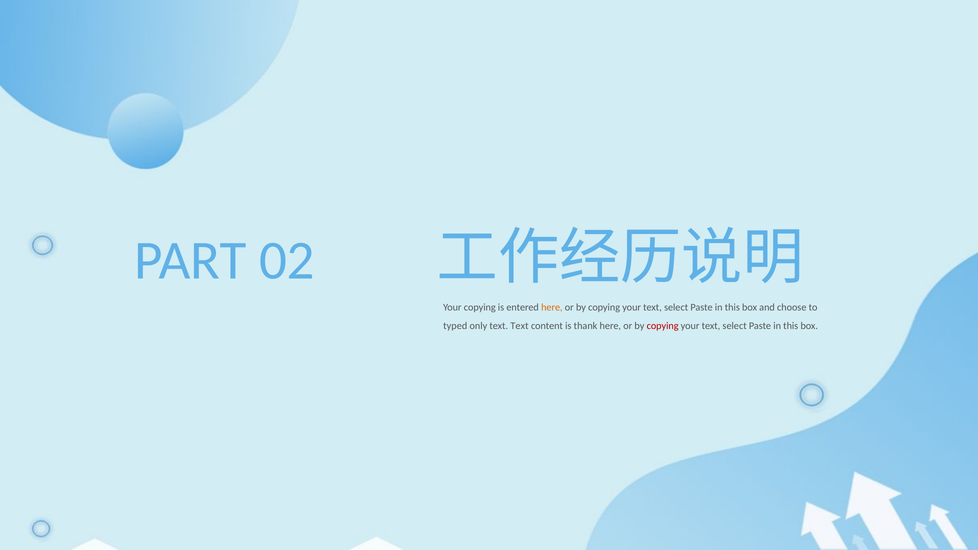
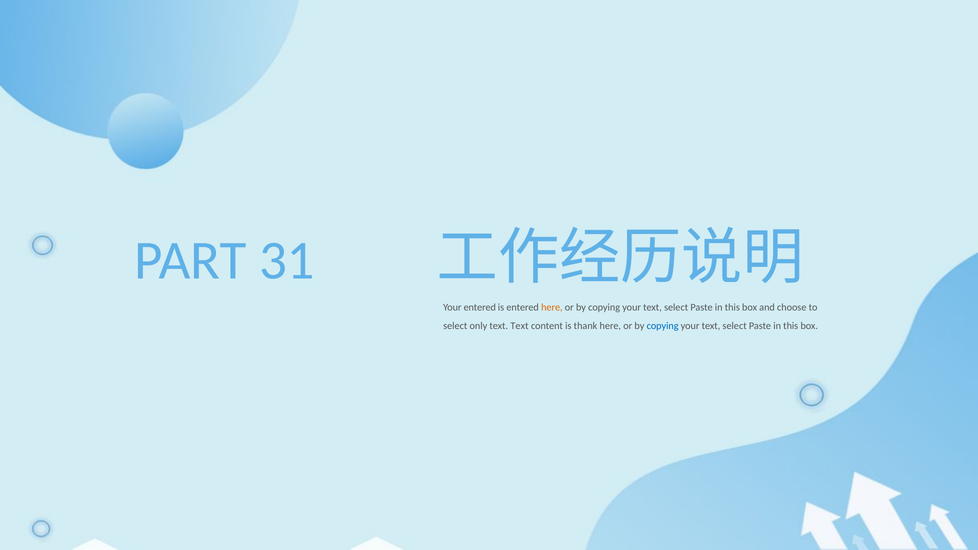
02: 02 -> 31
Your copying: copying -> entered
typed at (455, 326): typed -> select
copying at (663, 326) colour: red -> blue
